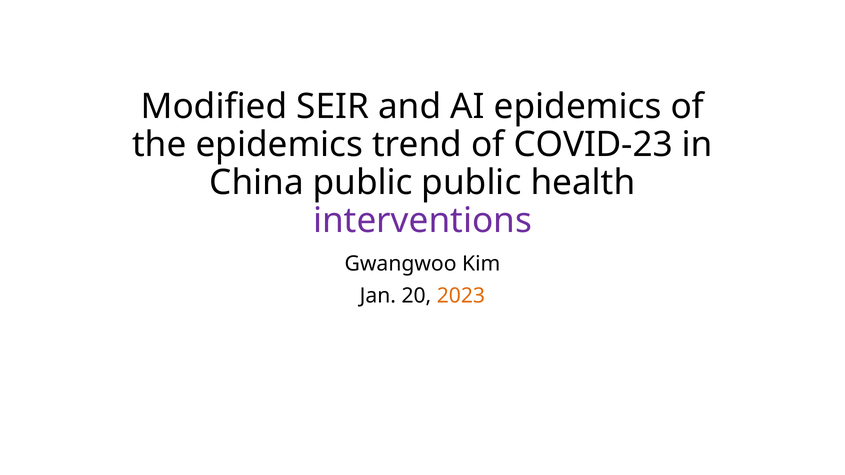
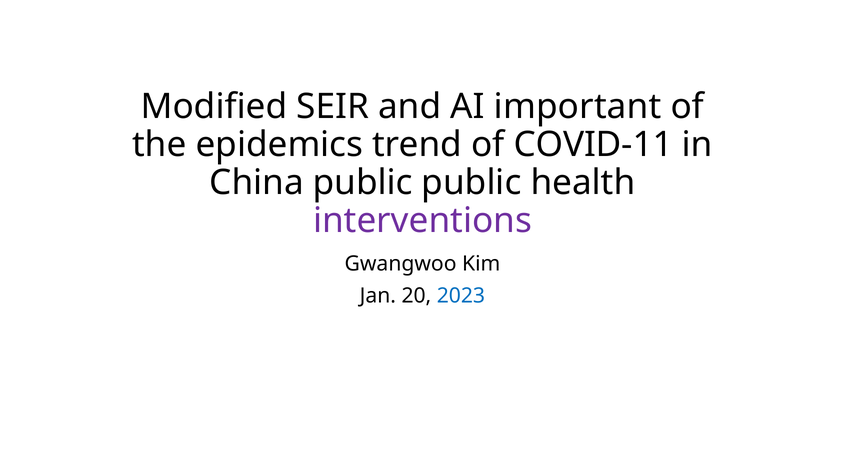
AI epidemics: epidemics -> important
COVID-23: COVID-23 -> COVID-11
2023 colour: orange -> blue
